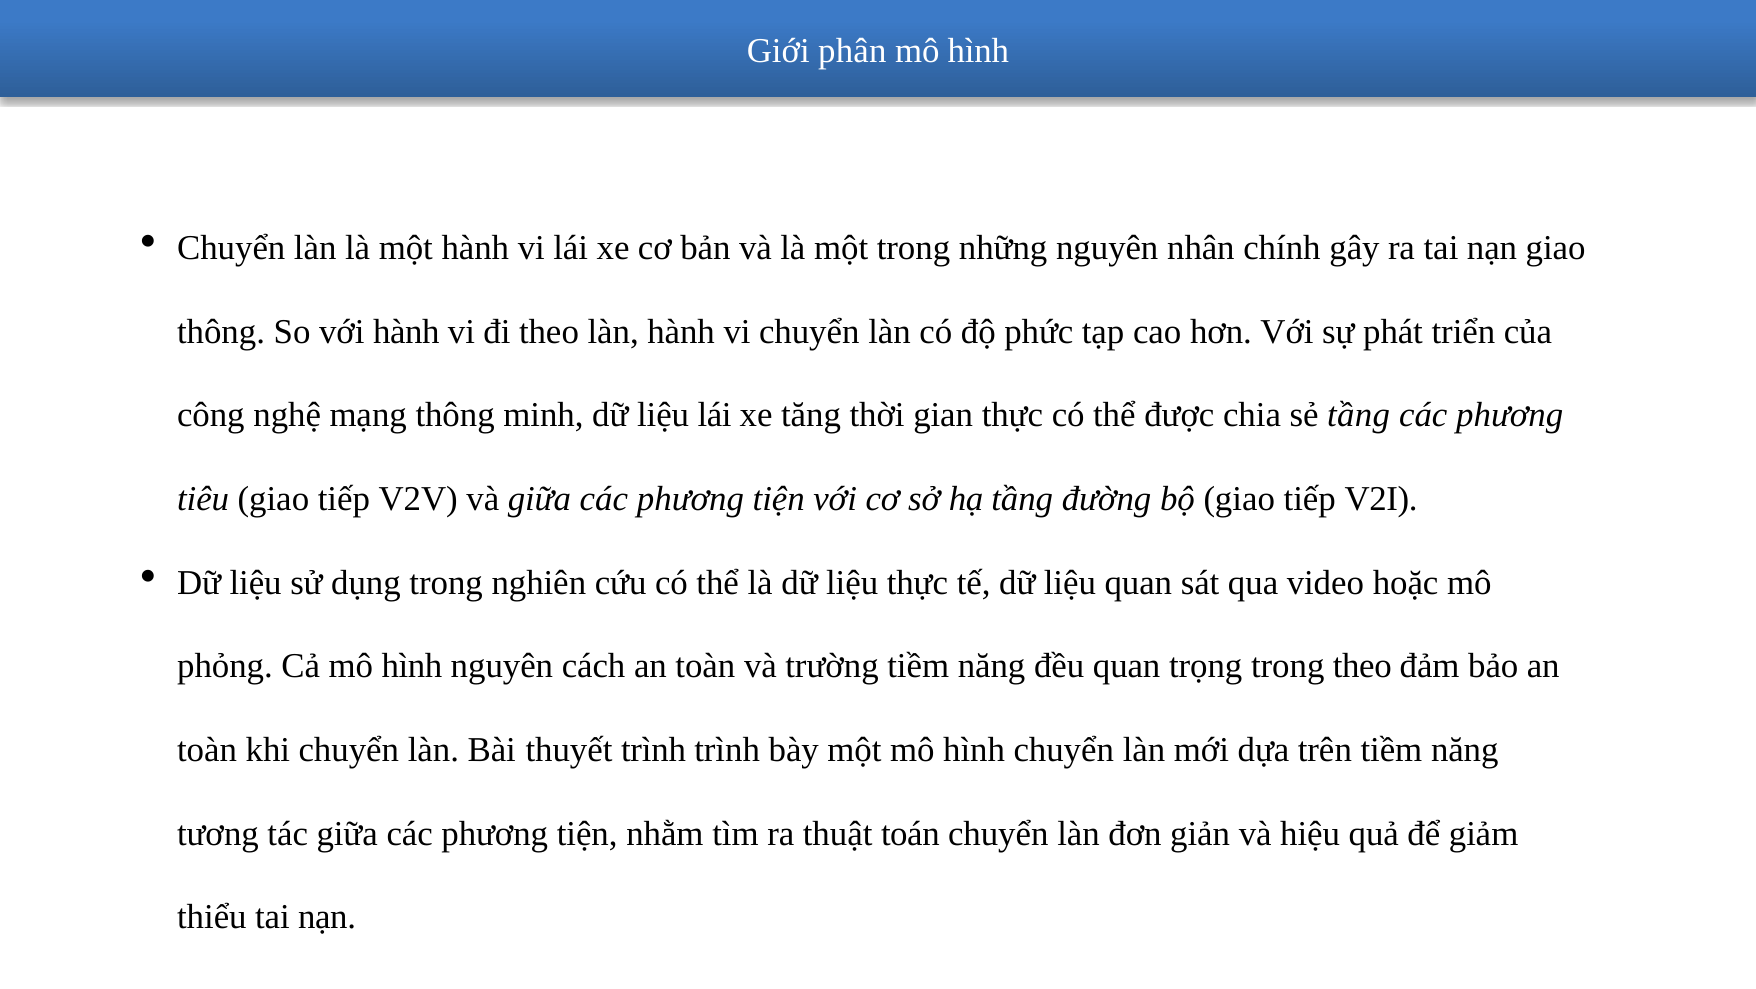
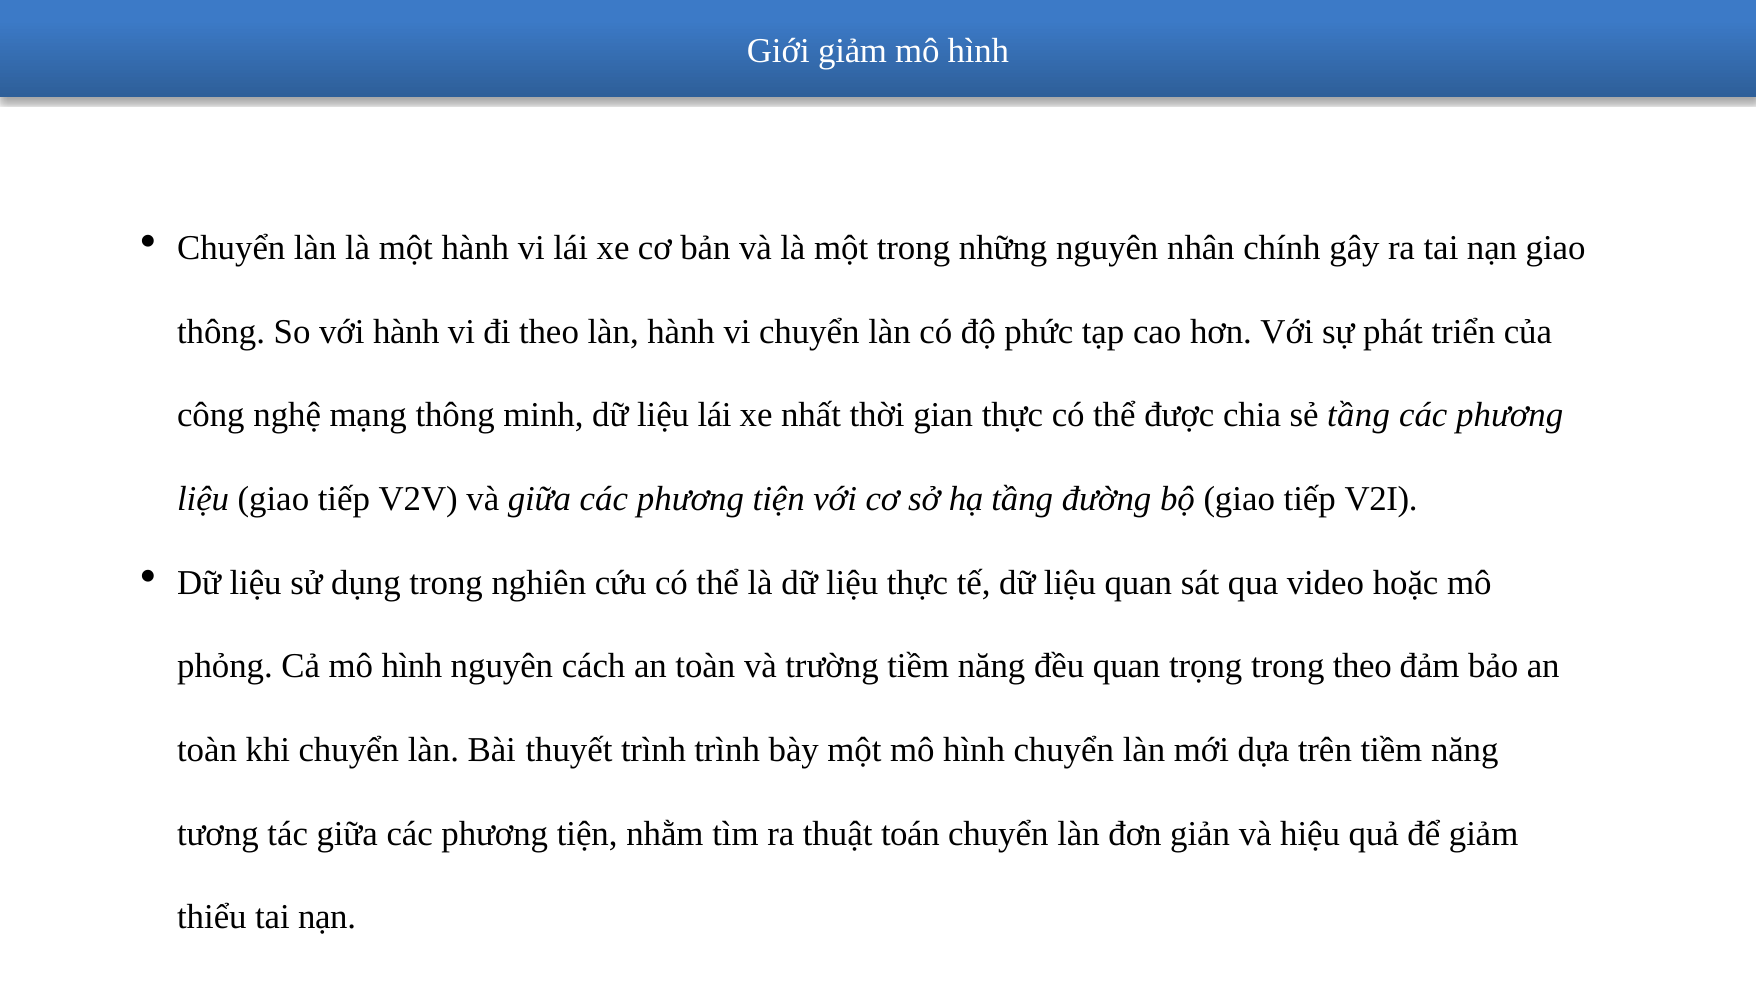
Giới phân: phân -> giảm
tăng: tăng -> nhất
tiêu at (203, 499): tiêu -> liệu
